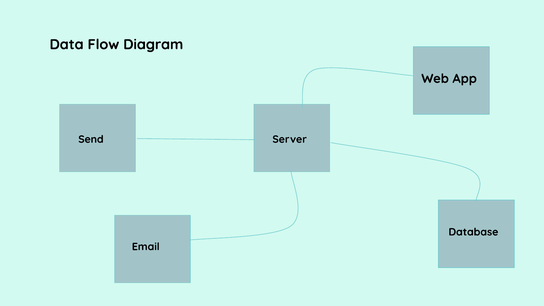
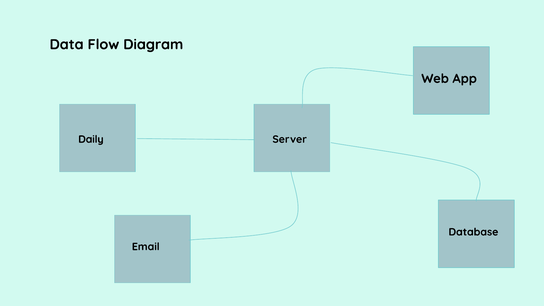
Send: Send -> Daily
